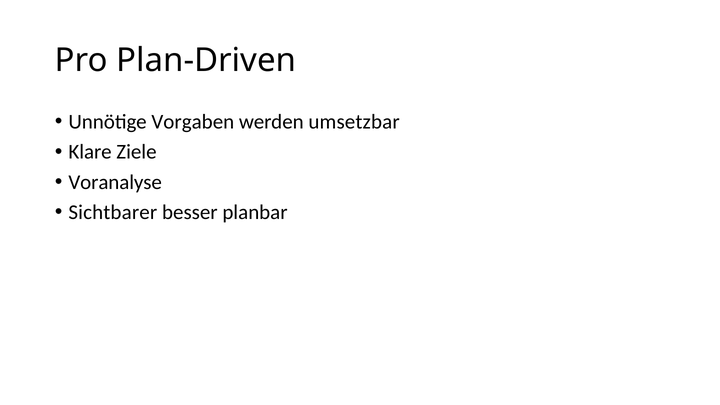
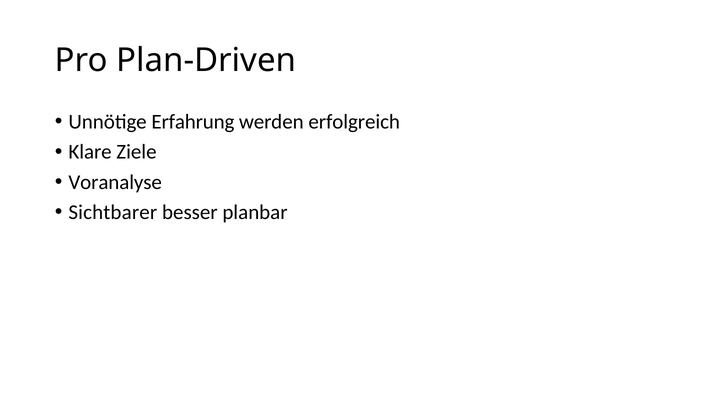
Vorgaben: Vorgaben -> Erfahrung
umsetzbar: umsetzbar -> erfolgreich
